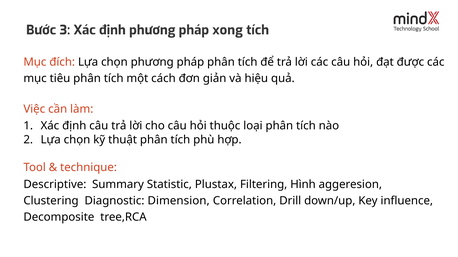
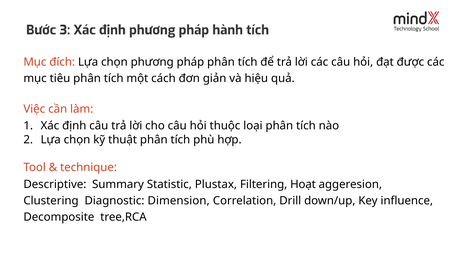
xong: xong -> hành
Hình: Hình -> Hoạt
